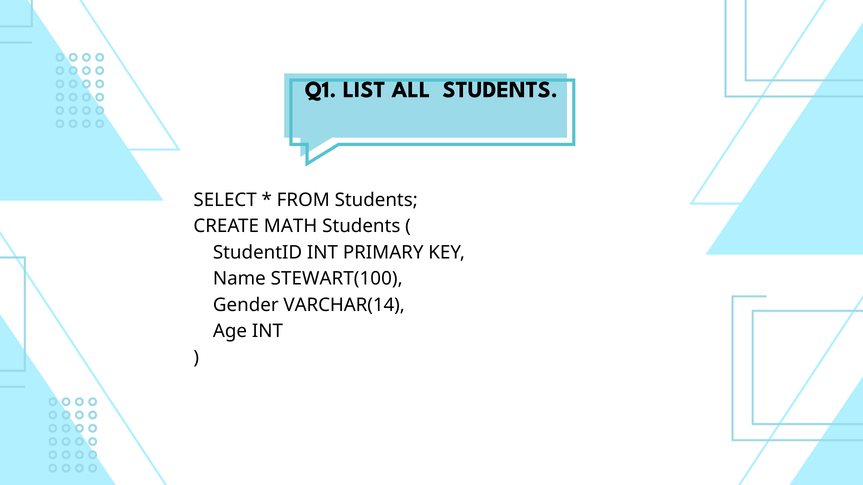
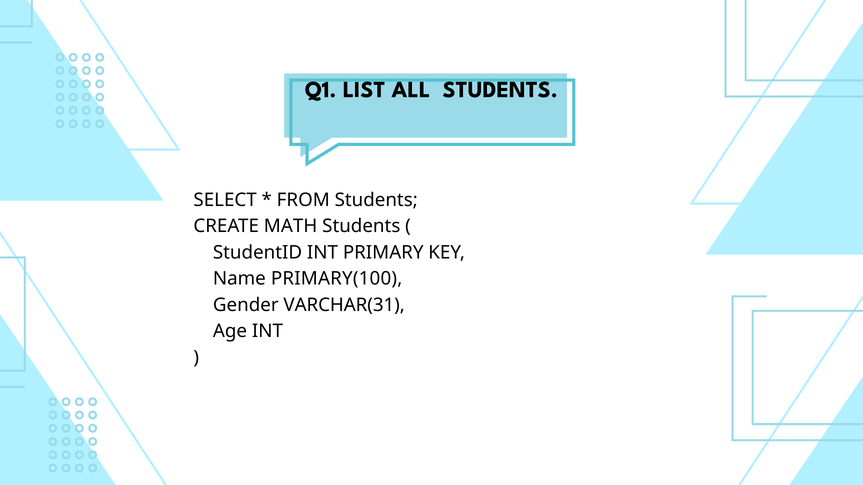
STEWART(100: STEWART(100 -> PRIMARY(100
VARCHAR(14: VARCHAR(14 -> VARCHAR(31
